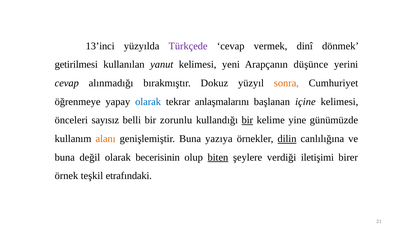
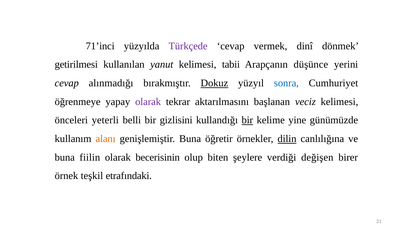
13’inci: 13’inci -> 71’inci
yeni: yeni -> tabii
Dokuz underline: none -> present
sonra colour: orange -> blue
olarak at (148, 102) colour: blue -> purple
anlaşmalarını: anlaşmalarını -> aktarılmasını
içine: içine -> veciz
sayısız: sayısız -> yeterli
zorunlu: zorunlu -> gizlisini
yazıya: yazıya -> öğretir
değil: değil -> fiilin
biten underline: present -> none
iletişimi: iletişimi -> değişen
